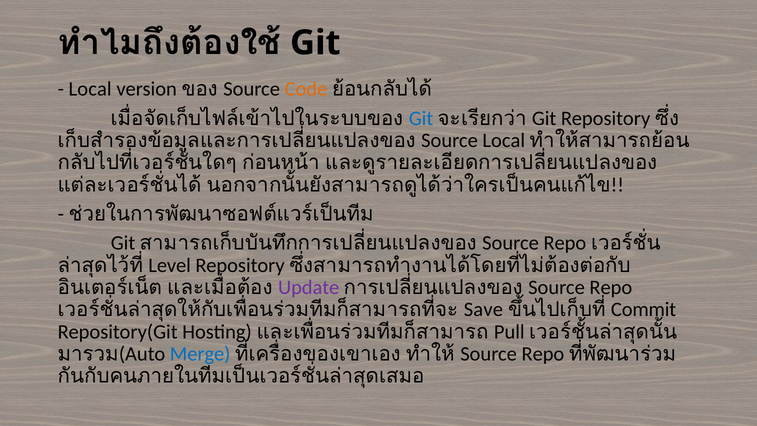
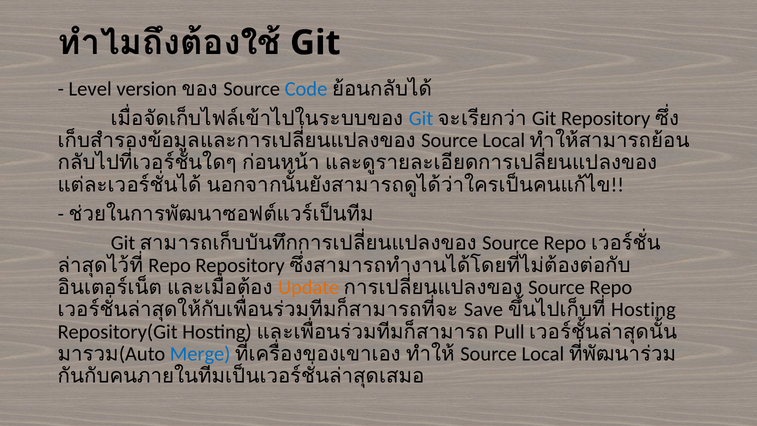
Local at (90, 89): Local -> Level
Code colour: orange -> blue
Level at (170, 265): Level -> Repo
Update colour: purple -> orange
Commit at (644, 309): Commit -> Hosting
Repo at (543, 354): Repo -> Local
